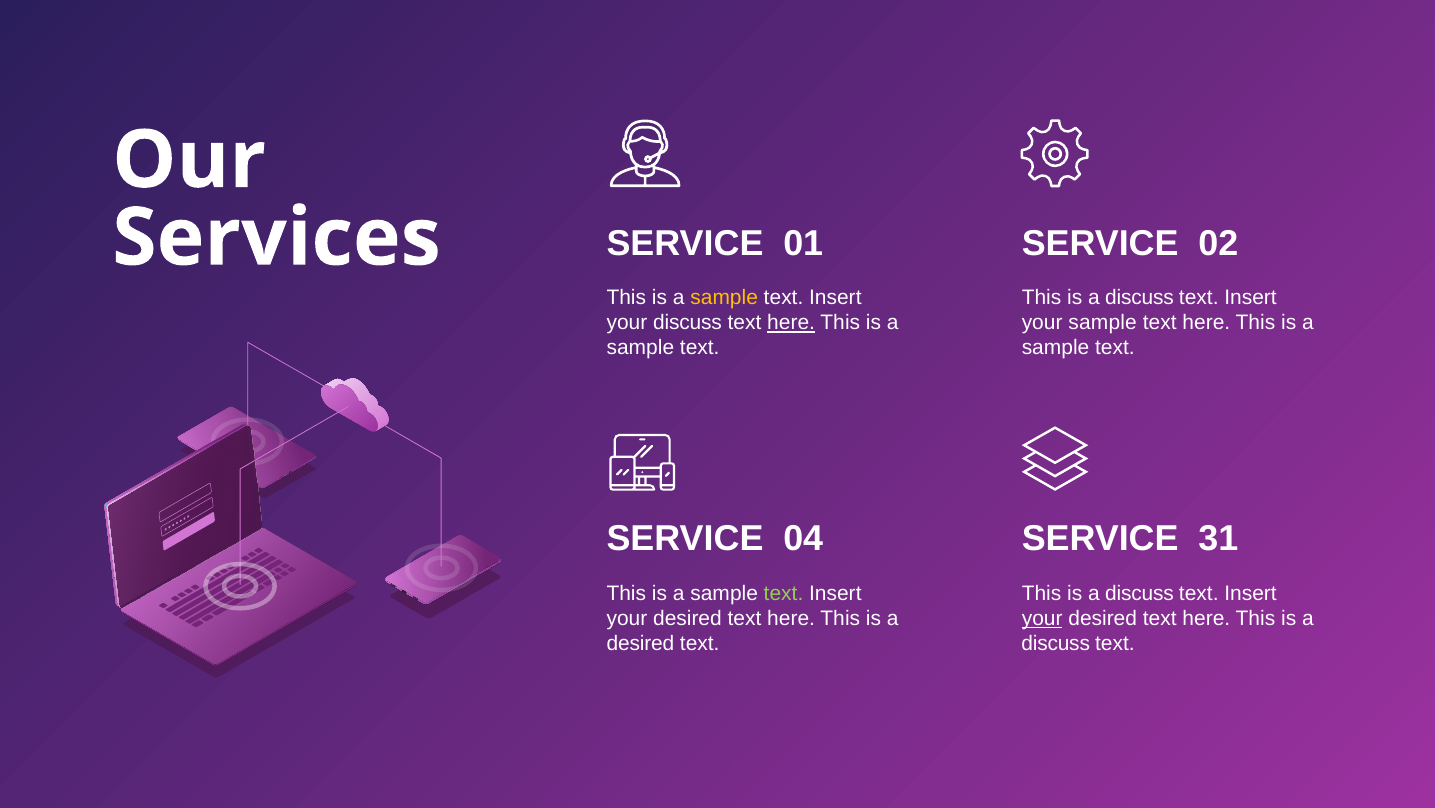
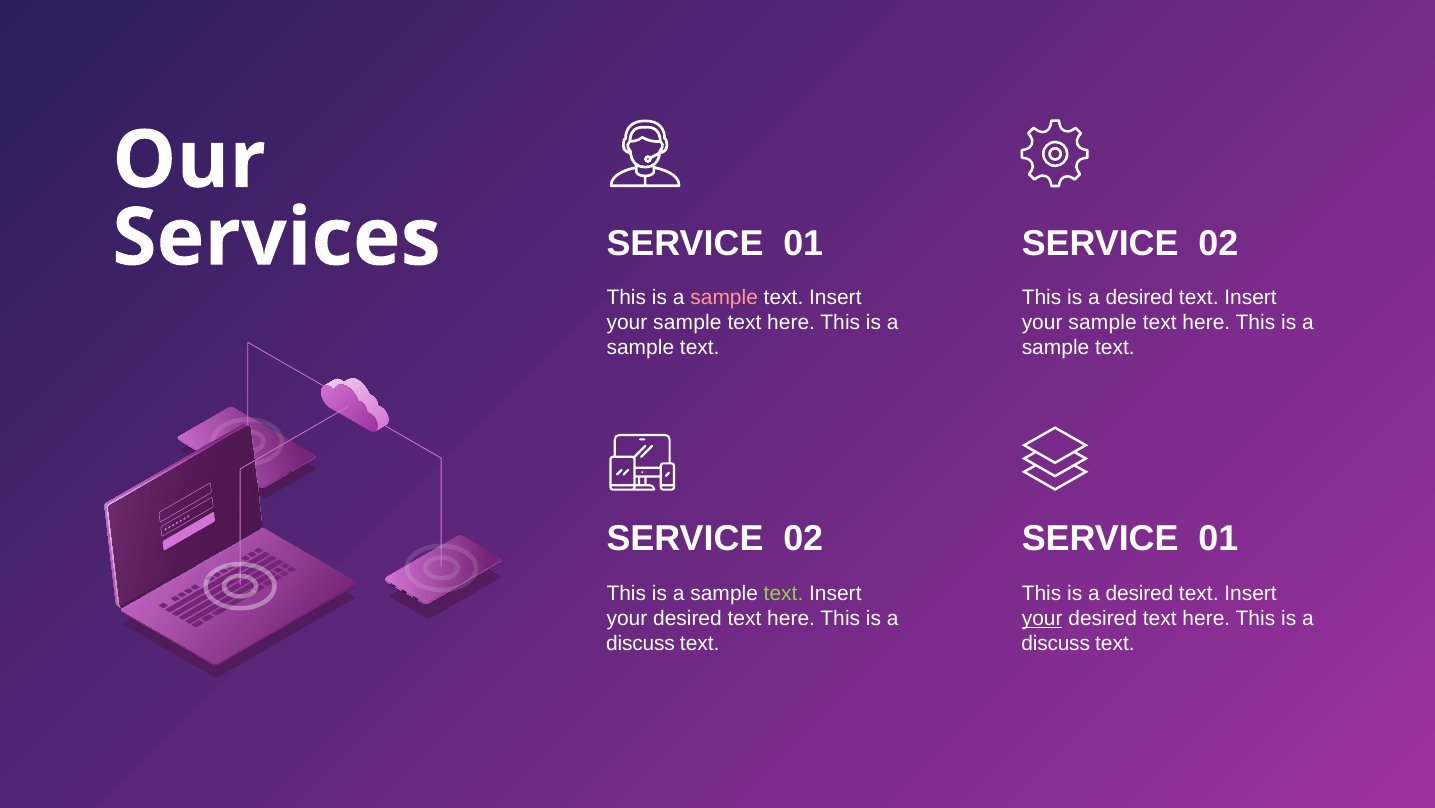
sample at (724, 298) colour: yellow -> pink
discuss at (1140, 298): discuss -> desired
discuss at (688, 323): discuss -> sample
here at (791, 323) underline: present -> none
04 at (803, 539): 04 -> 02
31 at (1218, 539): 31 -> 01
discuss at (1140, 593): discuss -> desired
desired at (640, 643): desired -> discuss
